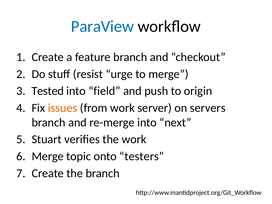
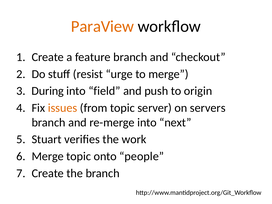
ParaView colour: blue -> orange
Tested: Tested -> During
from work: work -> topic
testers: testers -> people
